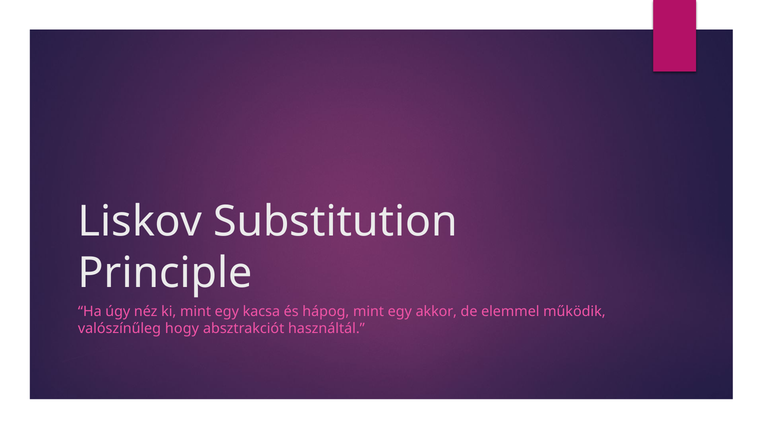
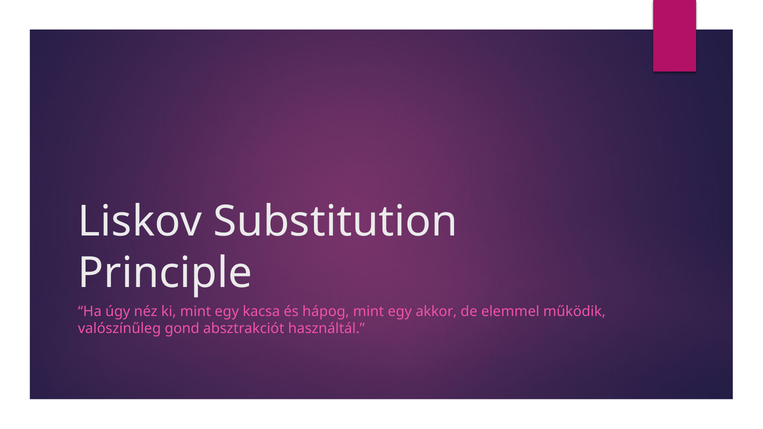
hogy: hogy -> gond
